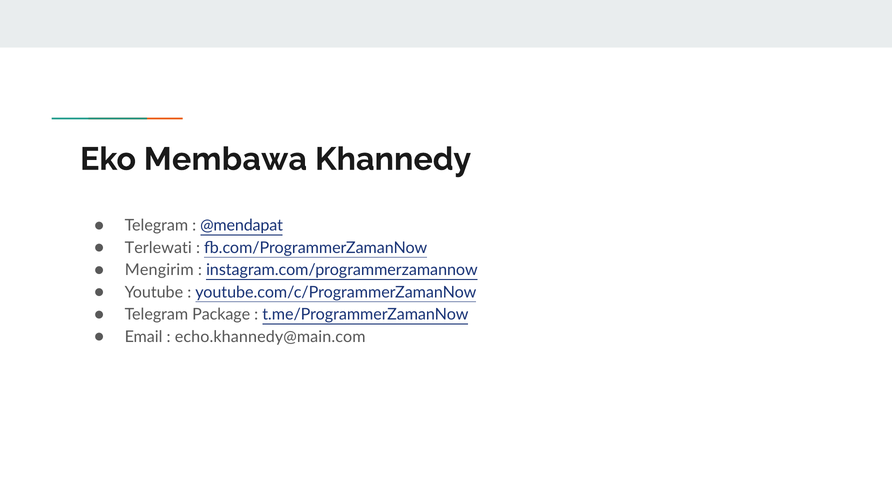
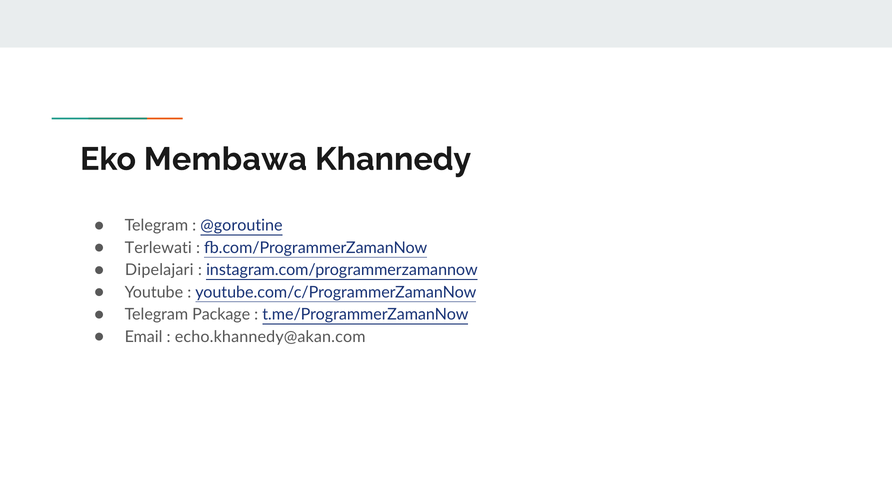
@mendapat: @mendapat -> @goroutine
Mengirim: Mengirim -> Dipelajari
echo.khannedy@main.com: echo.khannedy@main.com -> echo.khannedy@akan.com
